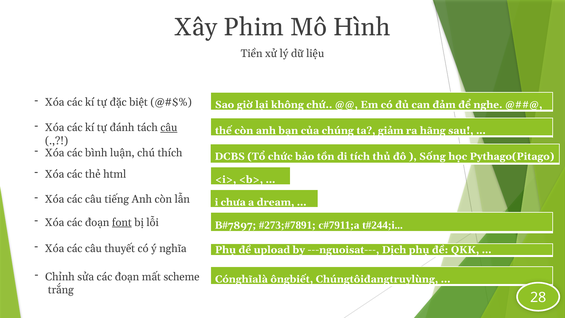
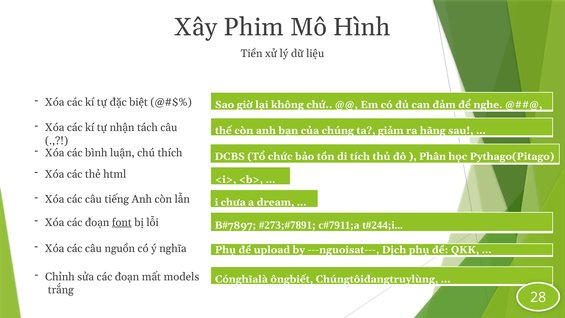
đánh: đánh -> nhận
câu at (169, 127) underline: present -> none
Sống: Sống -> Phân
thuyết: thuyết -> nguồn
scheme: scheme -> models
